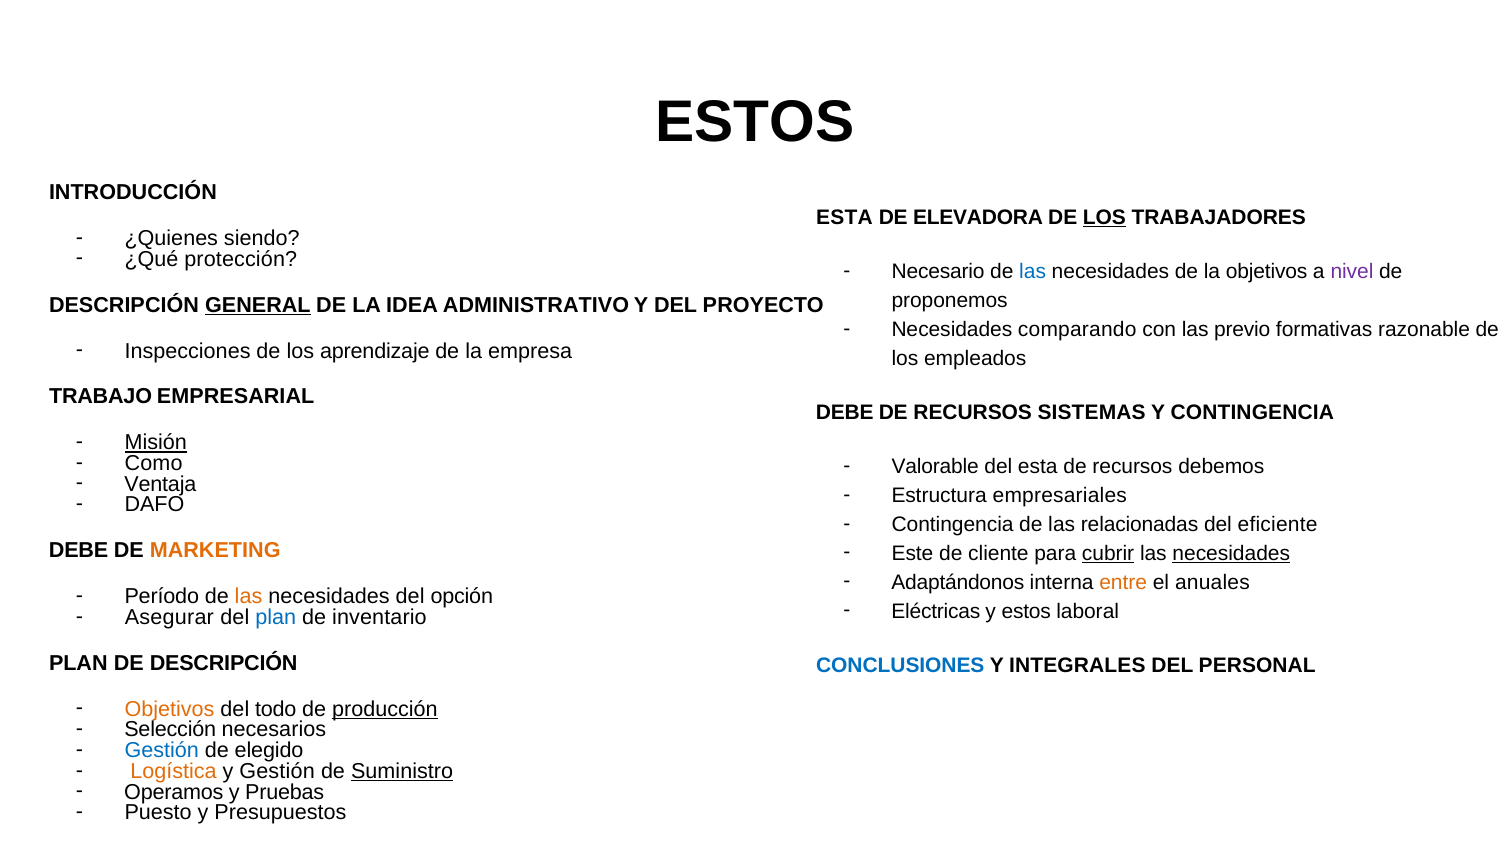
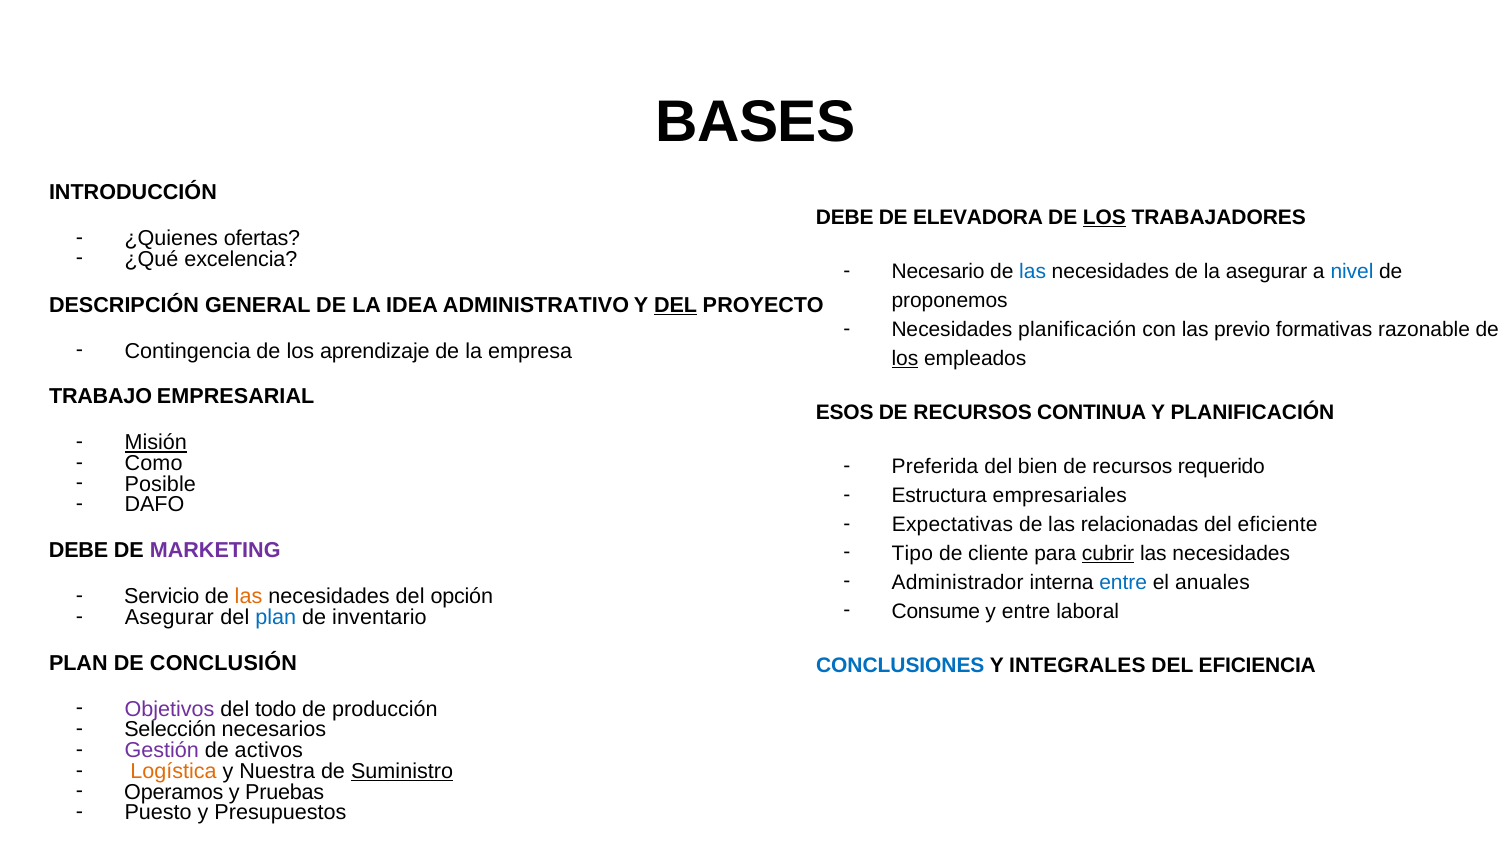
ESTOS at (755, 122): ESTOS -> BASES
ESTA at (844, 217): ESTA -> DEBE
siendo: siendo -> ofertas
protección: protección -> excelencia
la objetivos: objetivos -> asegurar
nivel colour: purple -> blue
GENERAL underline: present -> none
DEL at (676, 305) underline: none -> present
Necesidades comparando: comparando -> planificación
Inspecciones: Inspecciones -> Contingencia
los at (905, 358) underline: none -> present
DEBE at (845, 413): DEBE -> ESOS
SISTEMAS: SISTEMAS -> CONTINUA
Y CONTINGENCIA: CONTINGENCIA -> PLANIFICACIÓN
Valorable: Valorable -> Preferida
del esta: esta -> bien
debemos: debemos -> requerido
Ventaja: Ventaja -> Posible
Contingencia at (953, 525): Contingencia -> Expectativas
MARKETING colour: orange -> purple
Este: Este -> Tipo
necesidades at (1231, 553) underline: present -> none
Adaptándonos: Adaptándonos -> Administrador
entre at (1123, 582) colour: orange -> blue
Período: Período -> Servicio
Eléctricas: Eléctricas -> Consume
y estos: estos -> entre
DE DESCRIPCIÓN: DESCRIPCIÓN -> CONCLUSIÓN
PERSONAL: PERSONAL -> EFICIENCIA
Objetivos at (169, 709) colour: orange -> purple
producción underline: present -> none
Gestión at (162, 751) colour: blue -> purple
elegido: elegido -> activos
y Gestión: Gestión -> Nuestra
